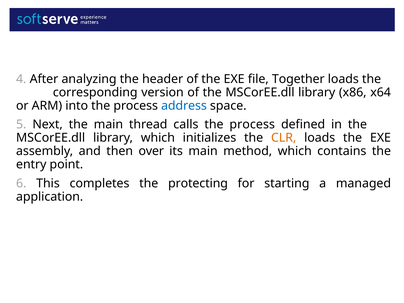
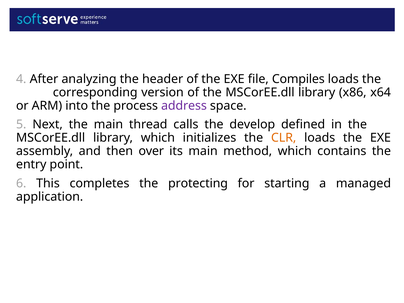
Together: Together -> Compiles
address colour: blue -> purple
calls the process: process -> develop
